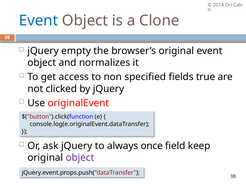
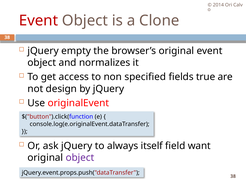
Event at (38, 21) colour: blue -> red
clicked: clicked -> design
once: once -> itself
keep: keep -> want
